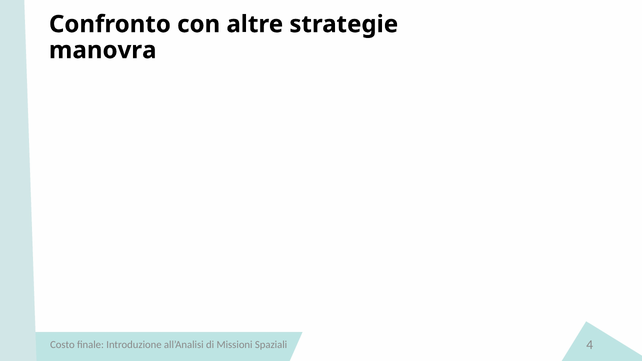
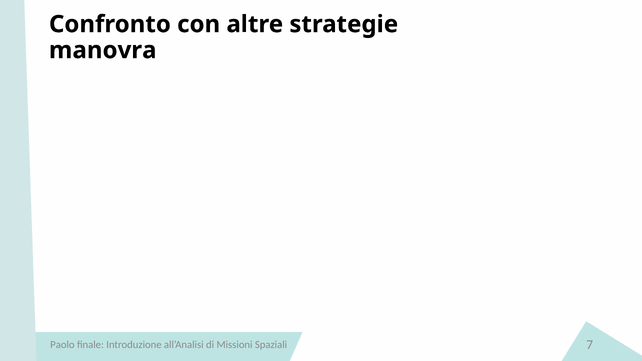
Costo: Costo -> Paolo
4: 4 -> 7
